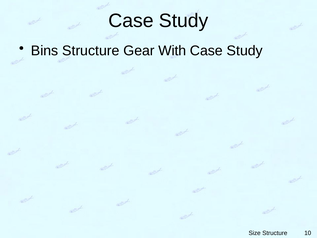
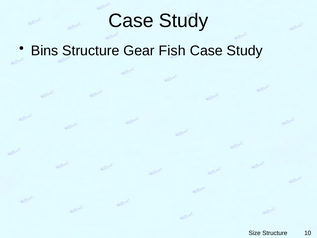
With: With -> Fish
